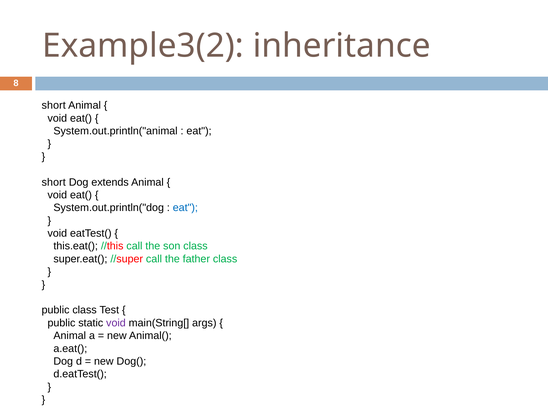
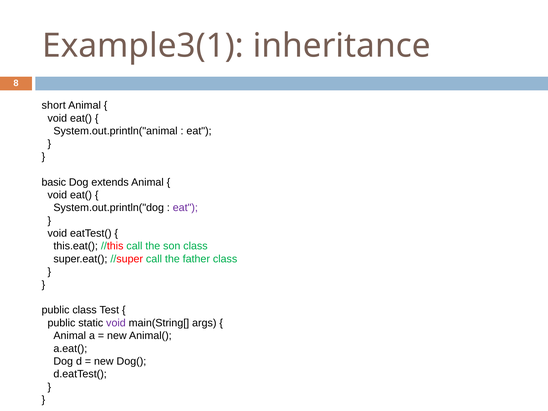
Example3(2: Example3(2 -> Example3(1
short at (54, 182): short -> basic
eat at (185, 208) colour: blue -> purple
